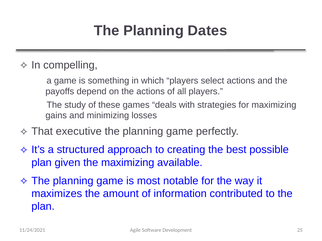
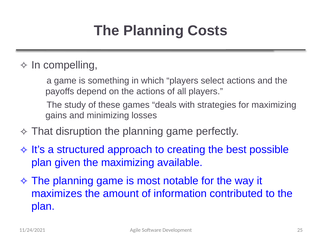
Dates: Dates -> Costs
executive: executive -> disruption
